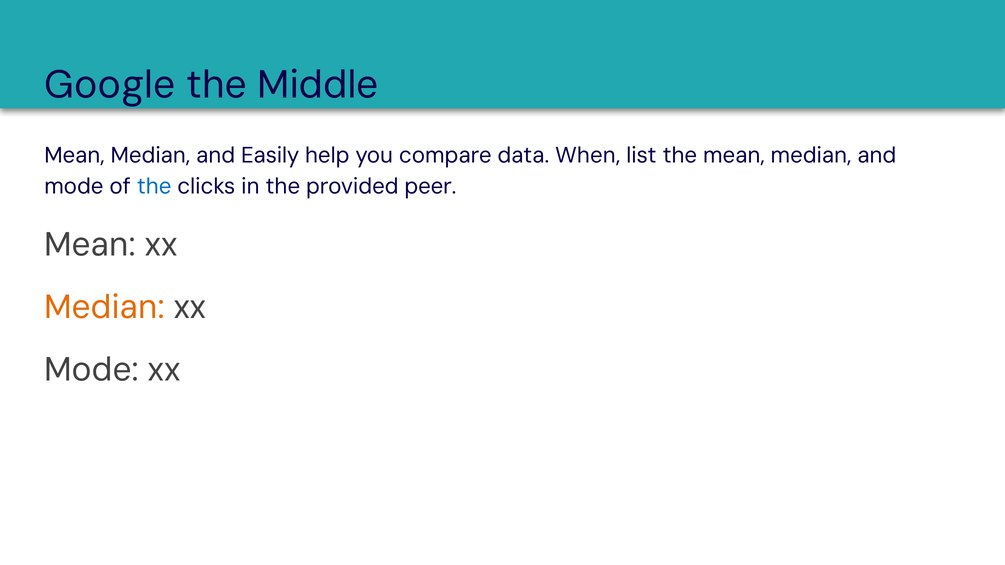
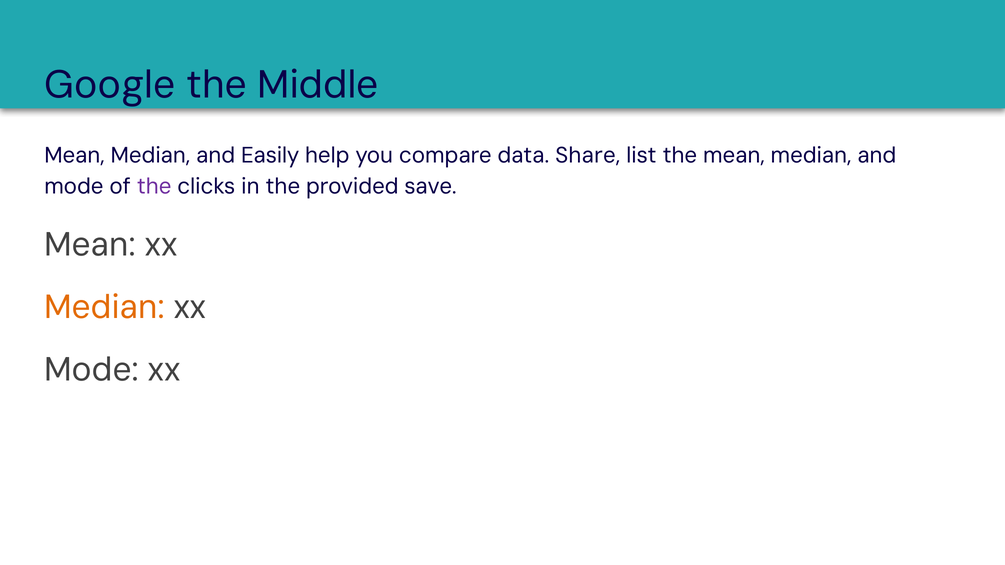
When: When -> Share
the at (154, 186) colour: blue -> purple
peer: peer -> save
